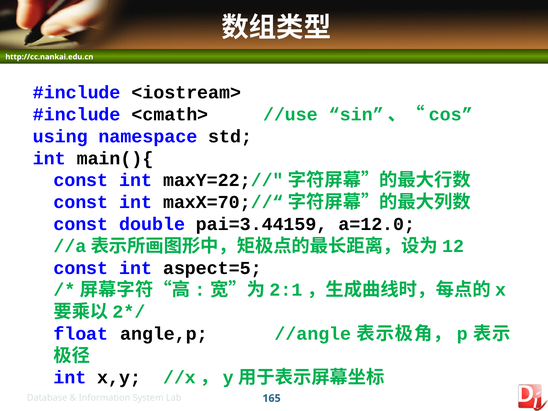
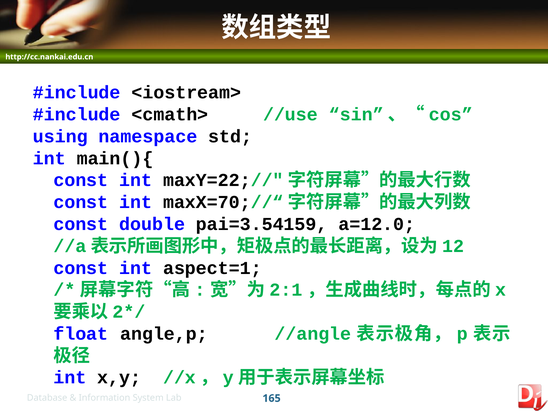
pai=3.44159: pai=3.44159 -> pai=3.54159
aspect=5: aspect=5 -> aspect=1
